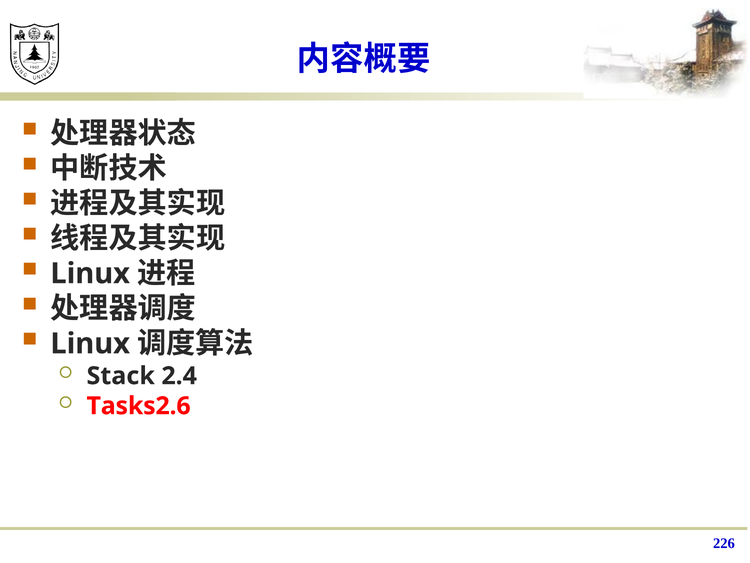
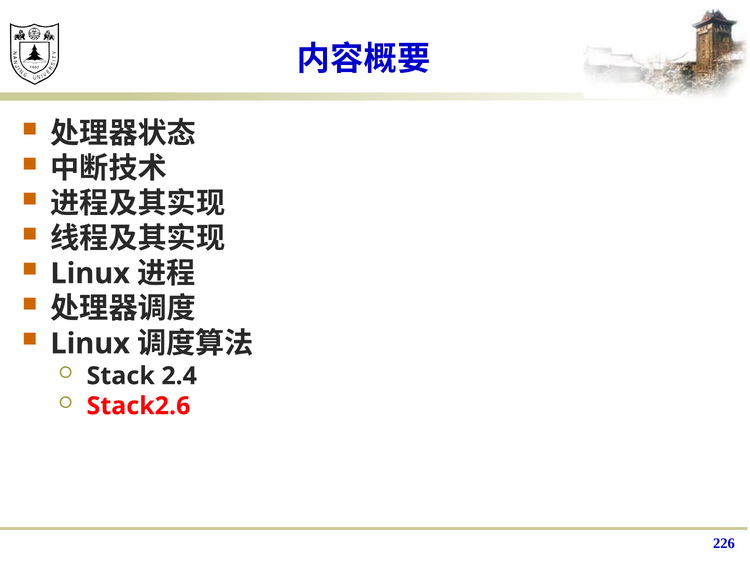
Tasks2.6: Tasks2.6 -> Stack2.6
